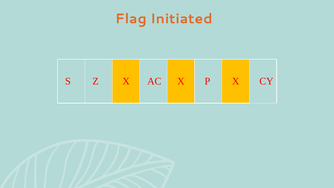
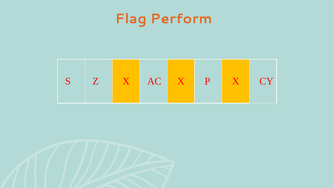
Initiated: Initiated -> Perform
